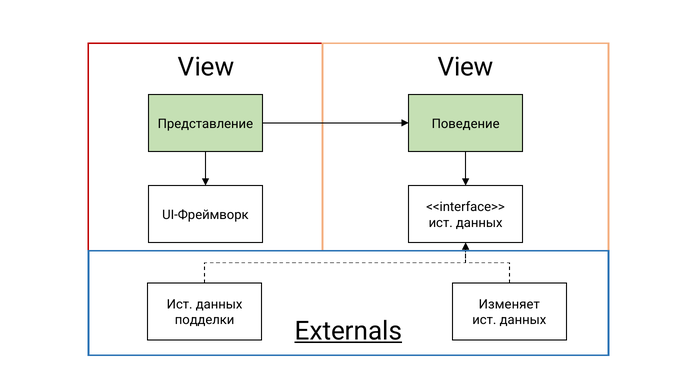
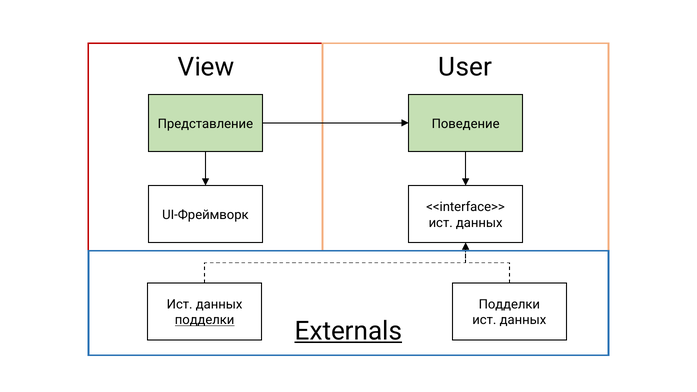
View at (466, 67): View -> User
Изменяет at (509, 305): Изменяет -> Подделки
подделки at (205, 320) underline: none -> present
